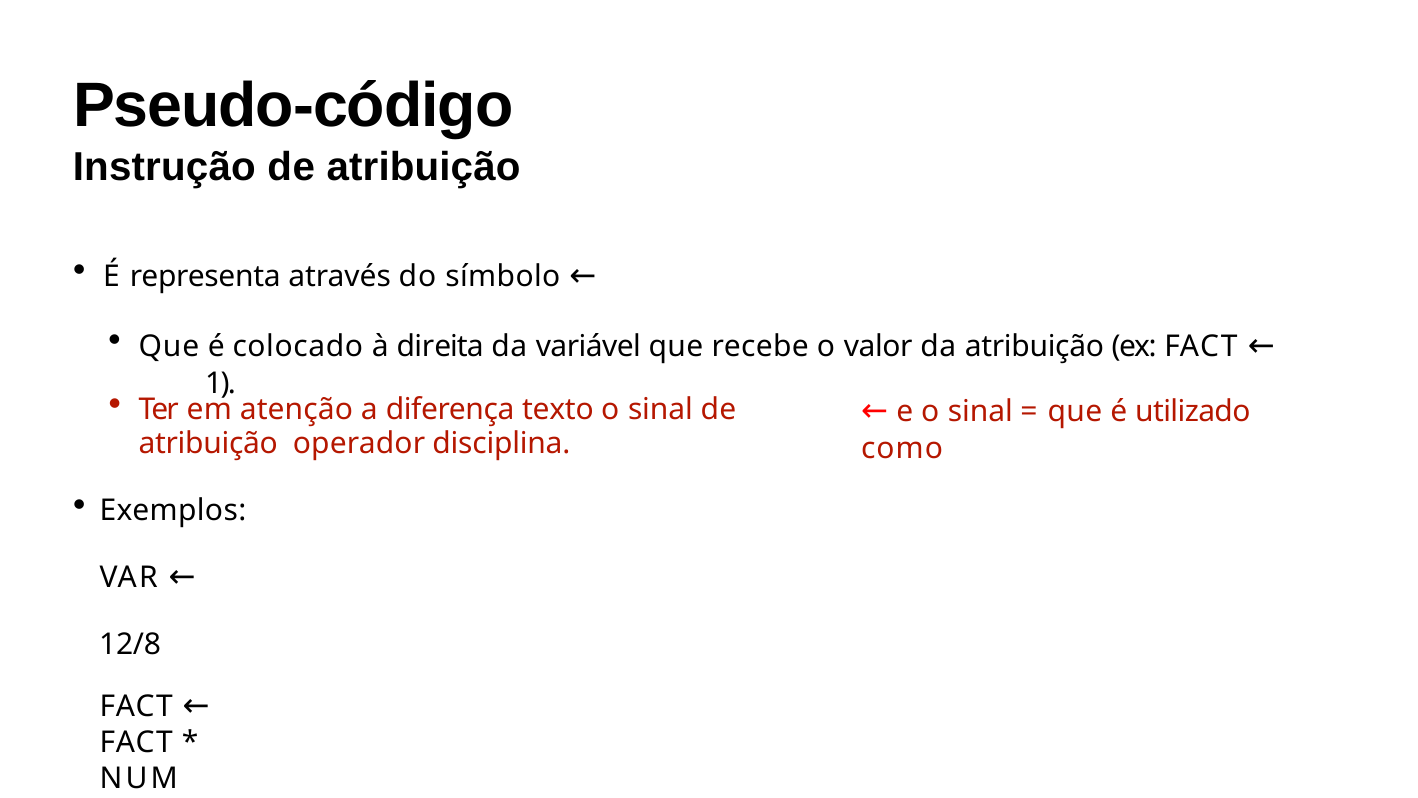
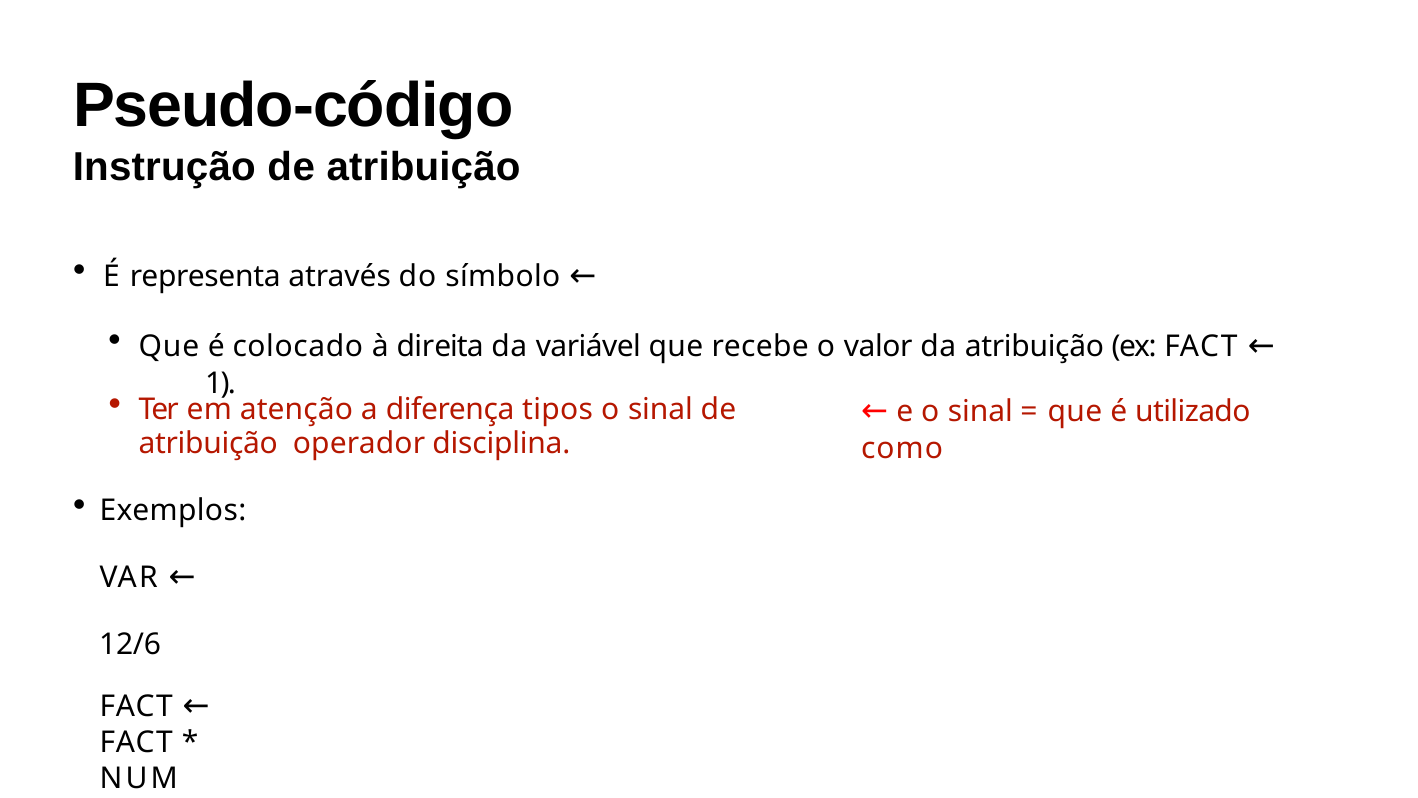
texto: texto -> tipos
12/8: 12/8 -> 12/6
